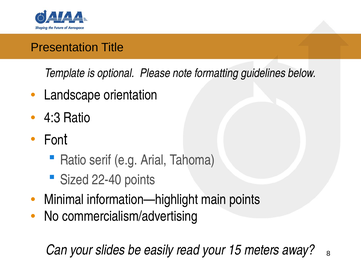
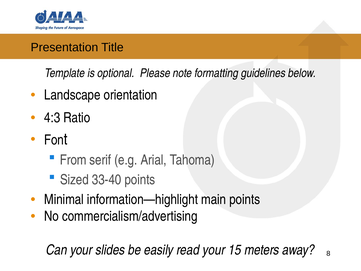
Ratio at (73, 160): Ratio -> From
22-40: 22-40 -> 33-40
